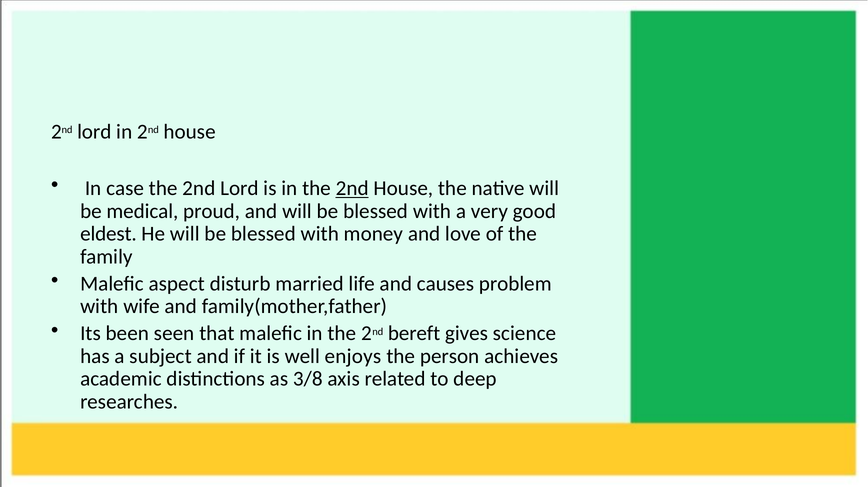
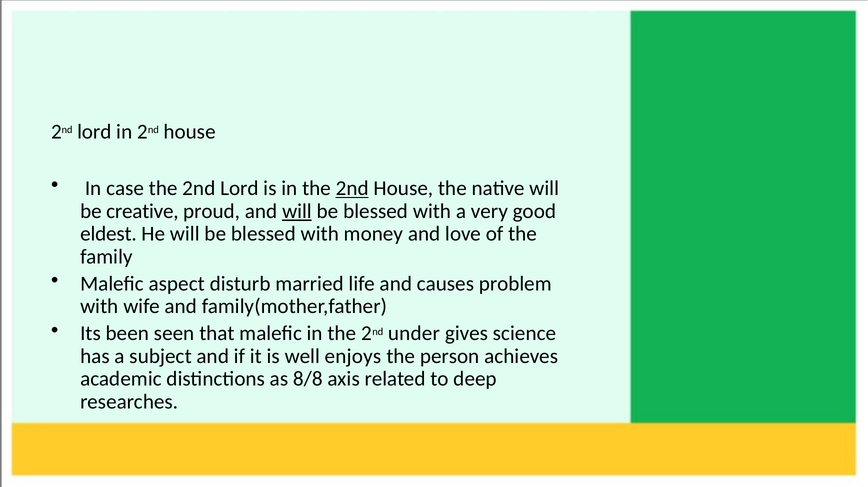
medical: medical -> creative
will at (297, 211) underline: none -> present
bereft: bereft -> under
3/8: 3/8 -> 8/8
